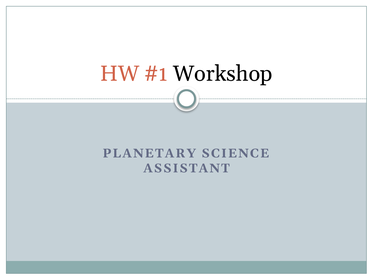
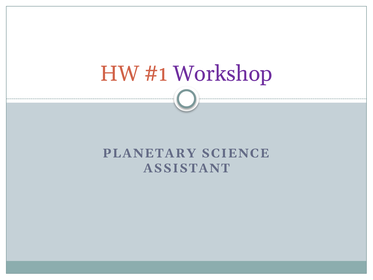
Workshop colour: black -> purple
